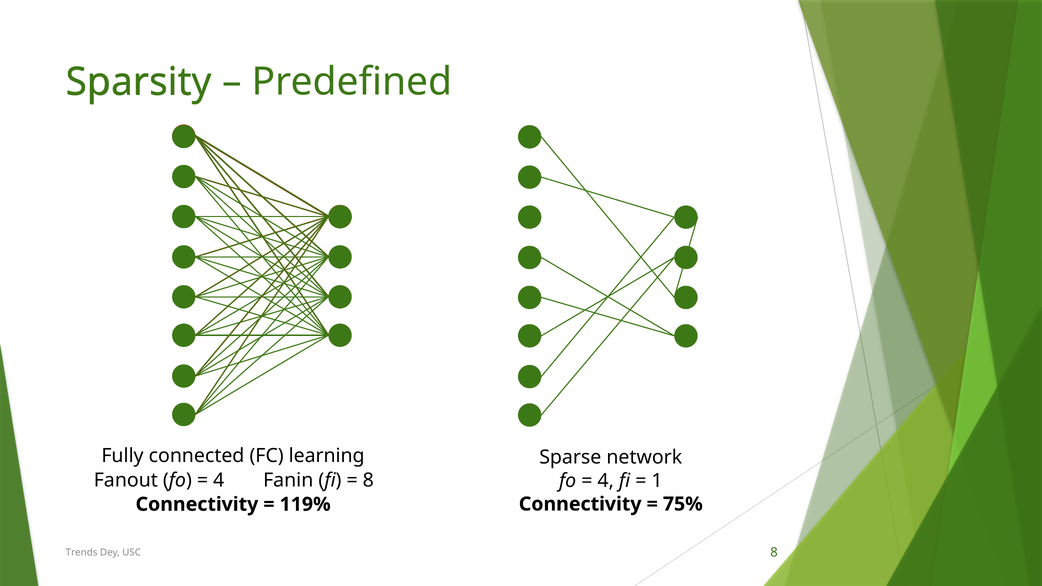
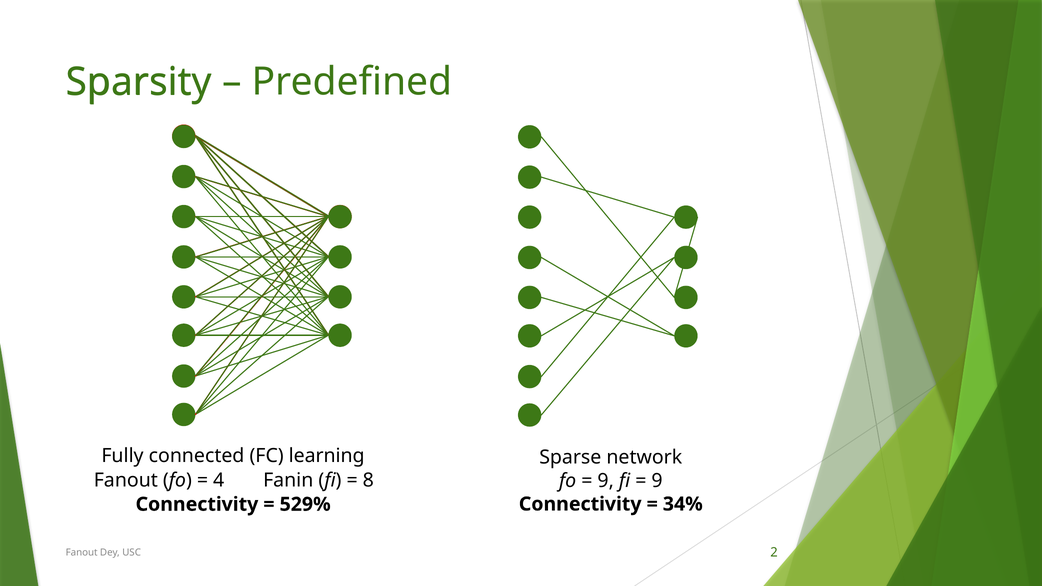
4 at (606, 481): 4 -> 9
1 at (657, 481): 1 -> 9
75%: 75% -> 34%
119%: 119% -> 529%
Trends at (82, 553): Trends -> Fanout
USC 8: 8 -> 2
